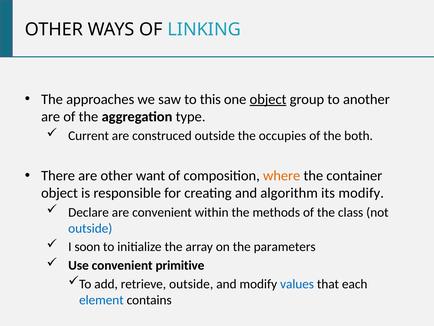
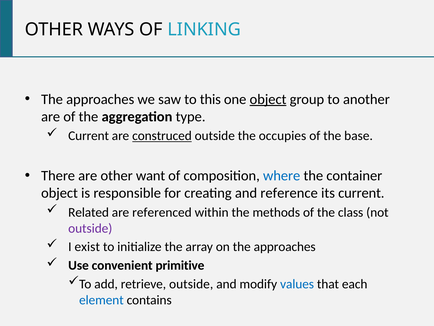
construced underline: none -> present
both: both -> base
where colour: orange -> blue
algorithm: algorithm -> reference
its modify: modify -> current
Declare: Declare -> Related
are convenient: convenient -> referenced
outside at (90, 228) colour: blue -> purple
soon: soon -> exist
on the parameters: parameters -> approaches
